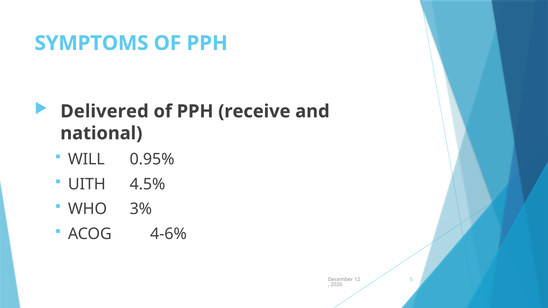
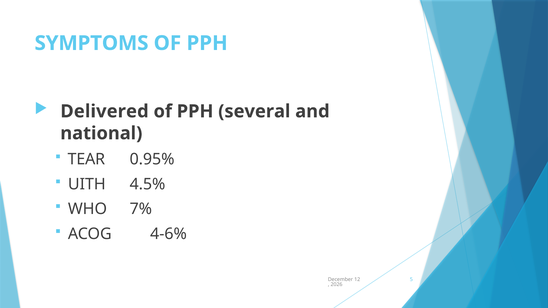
receive: receive -> several
WILL: WILL -> TEAR
3%: 3% -> 7%
